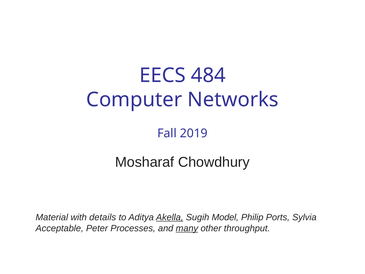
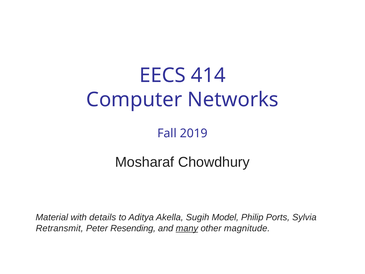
484: 484 -> 414
Akella underline: present -> none
Acceptable: Acceptable -> Retransmit
Processes: Processes -> Resending
throughput: throughput -> magnitude
